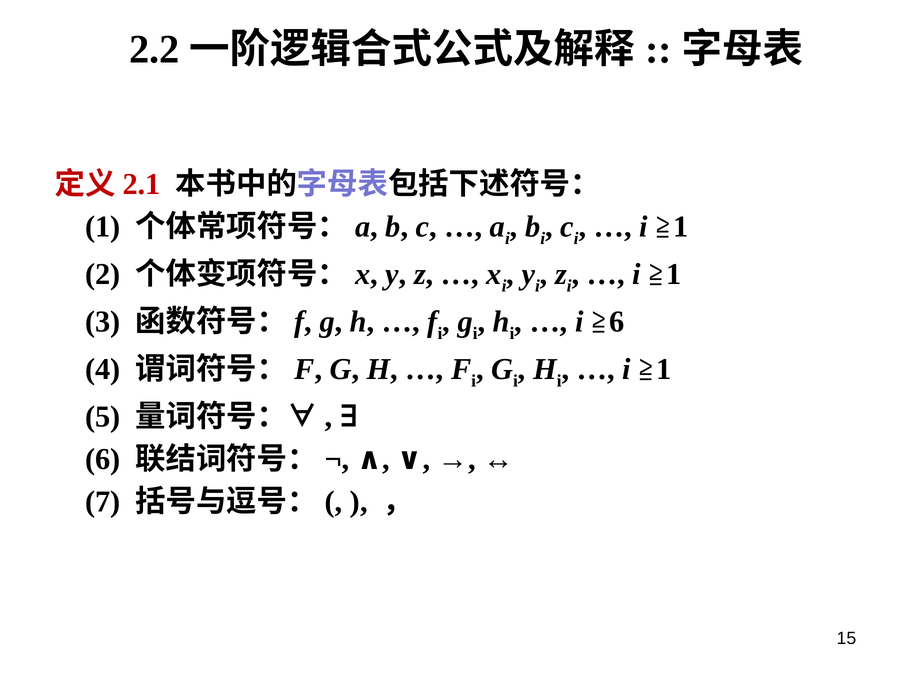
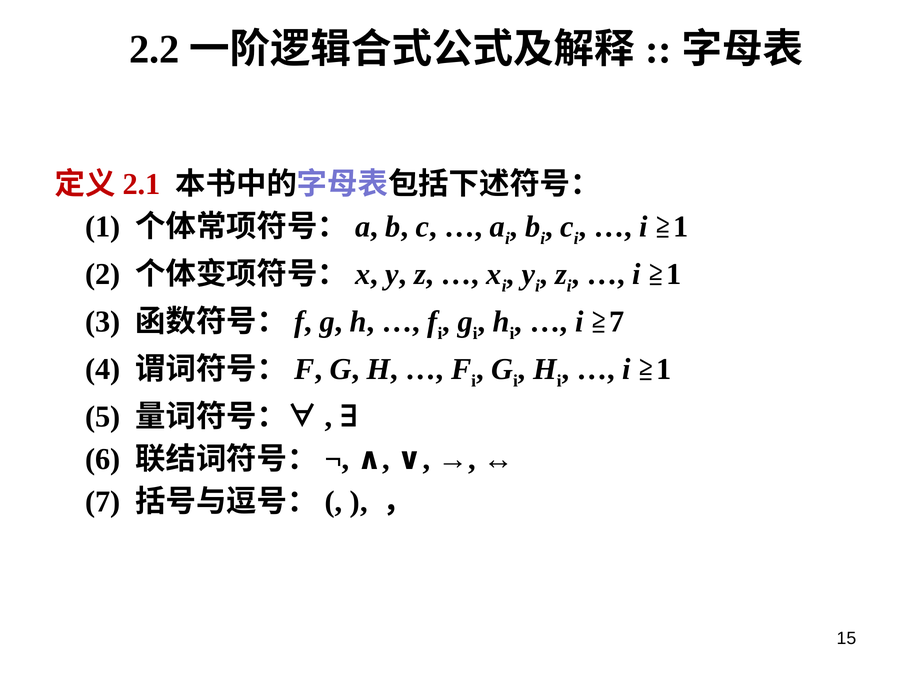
i 6: 6 -> 7
